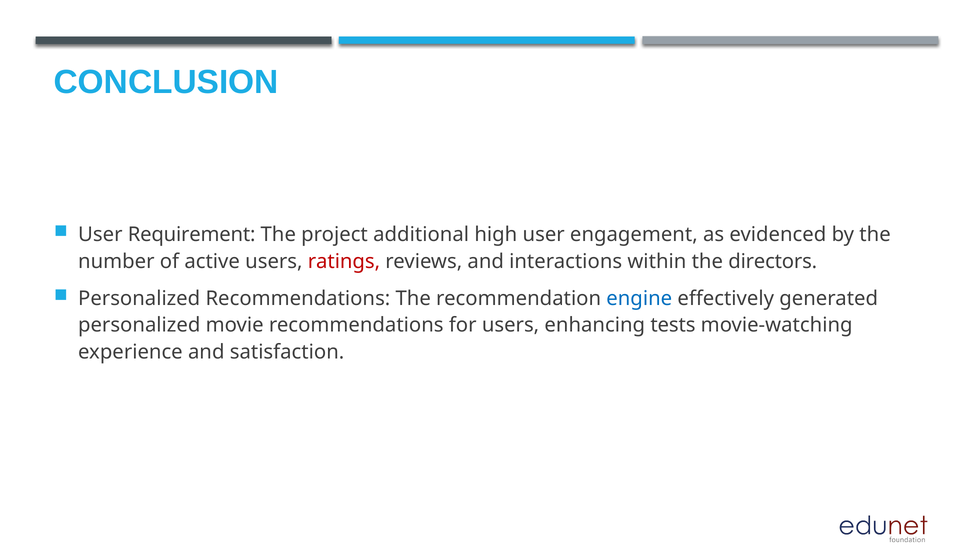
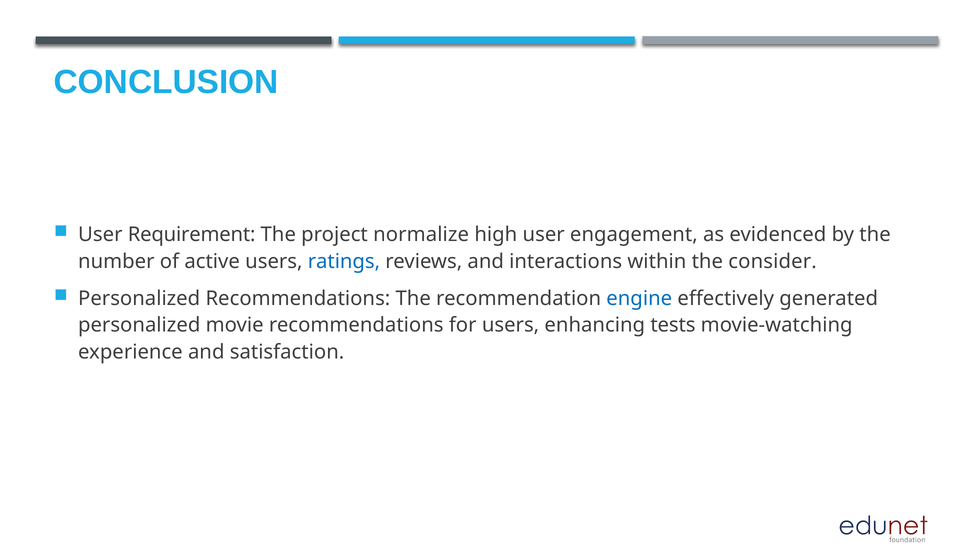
additional: additional -> normalize
ratings colour: red -> blue
directors: directors -> consider
